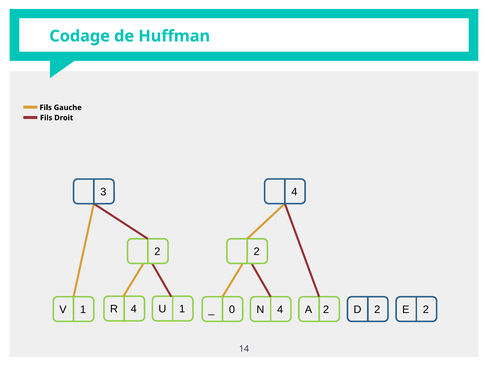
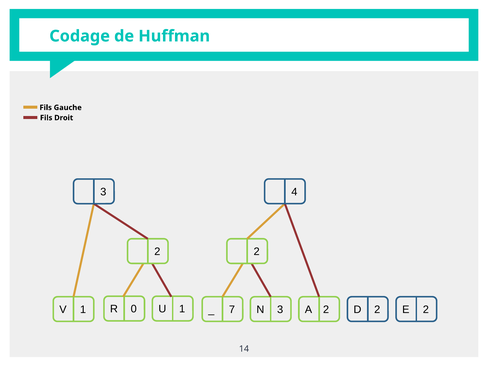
R 4: 4 -> 0
0: 0 -> 7
N 4: 4 -> 3
